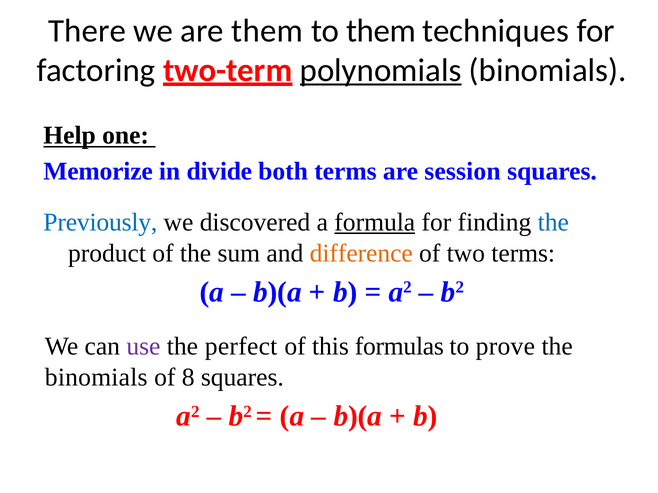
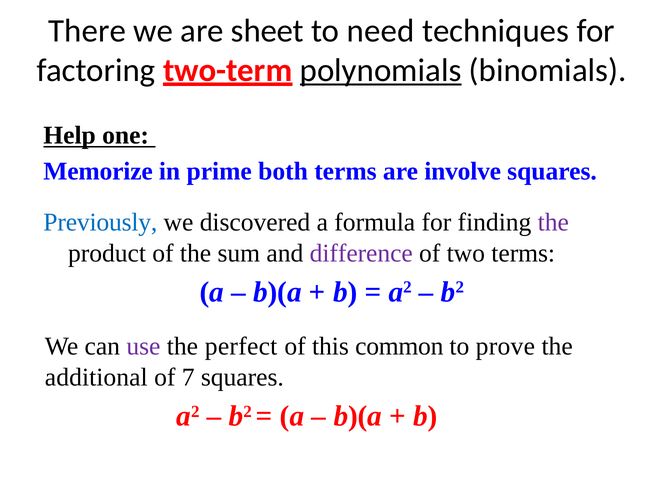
are them: them -> sheet
to them: them -> need
divide: divide -> prime
session: session -> involve
formula underline: present -> none
the at (553, 223) colour: blue -> purple
difference colour: orange -> purple
formulas: formulas -> common
binomials at (96, 378): binomials -> additional
8: 8 -> 7
